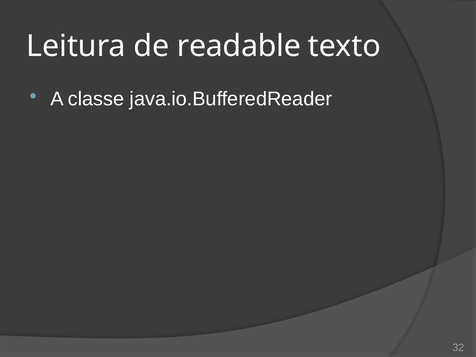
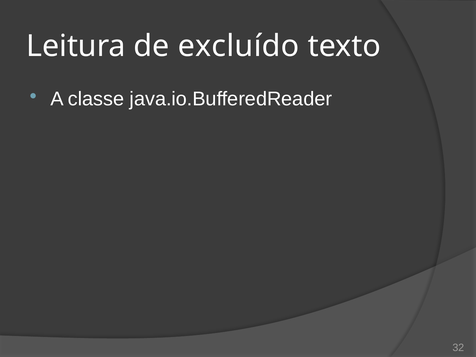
readable: readable -> excluído
